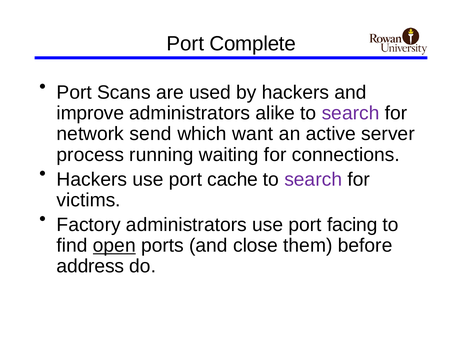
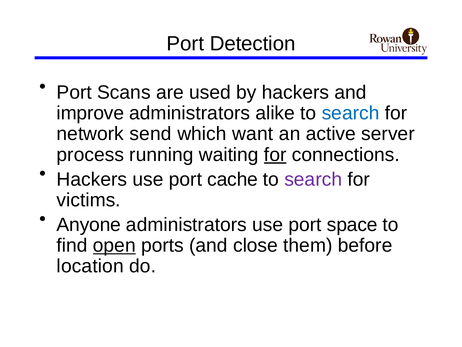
Complete: Complete -> Detection
search at (351, 113) colour: purple -> blue
for at (275, 155) underline: none -> present
Factory: Factory -> Anyone
facing: facing -> space
address: address -> location
